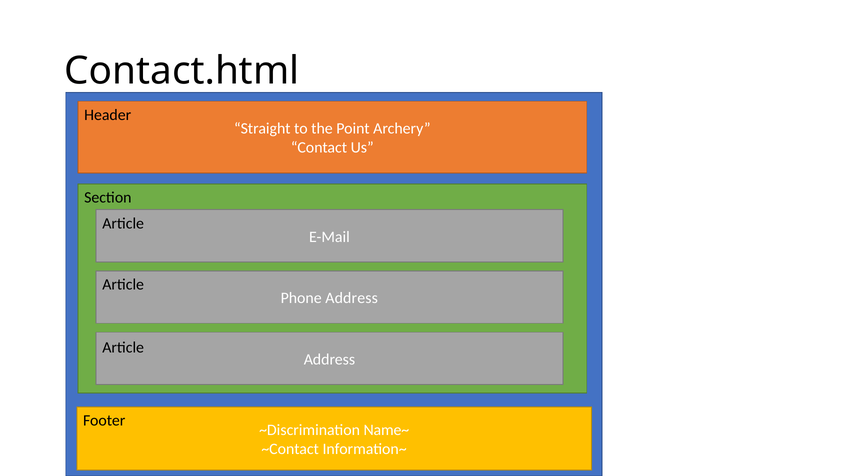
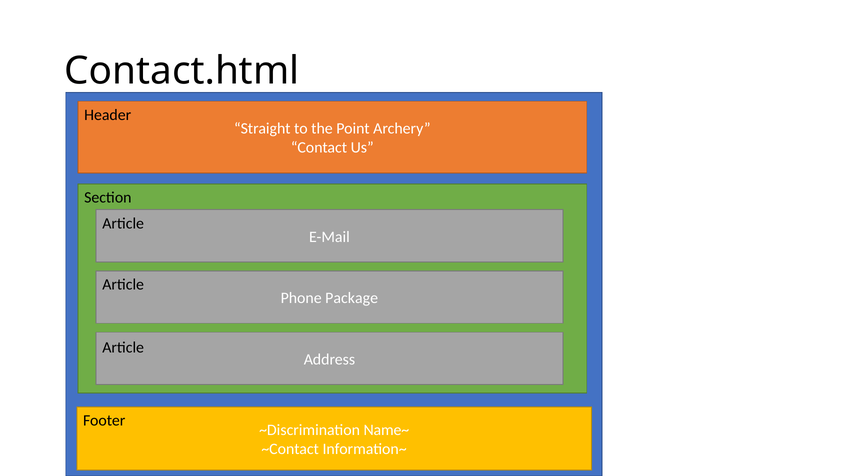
Phone Address: Address -> Package
